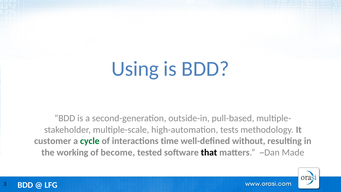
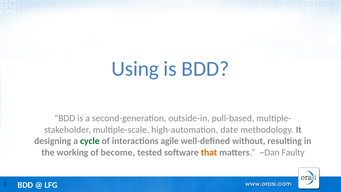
tests: tests -> date
customer: customer -> designing
time: time -> agile
that colour: black -> orange
Made: Made -> Faulty
